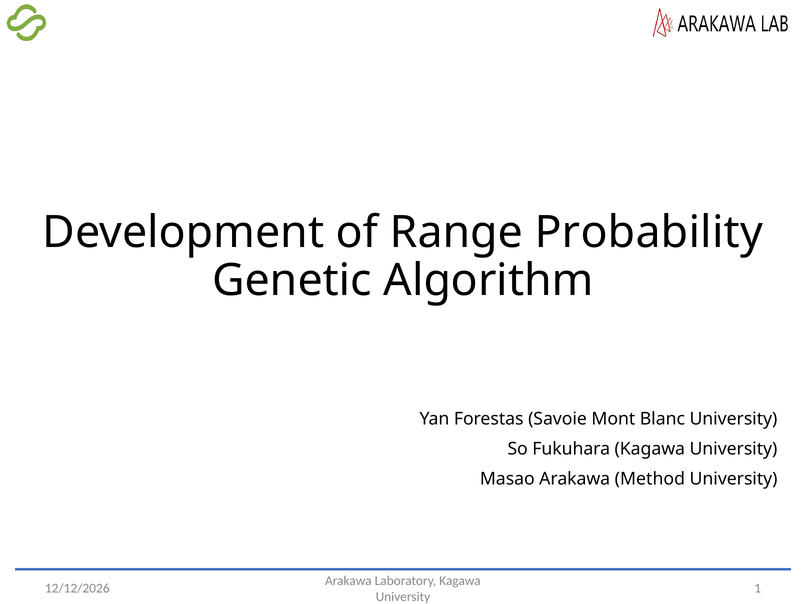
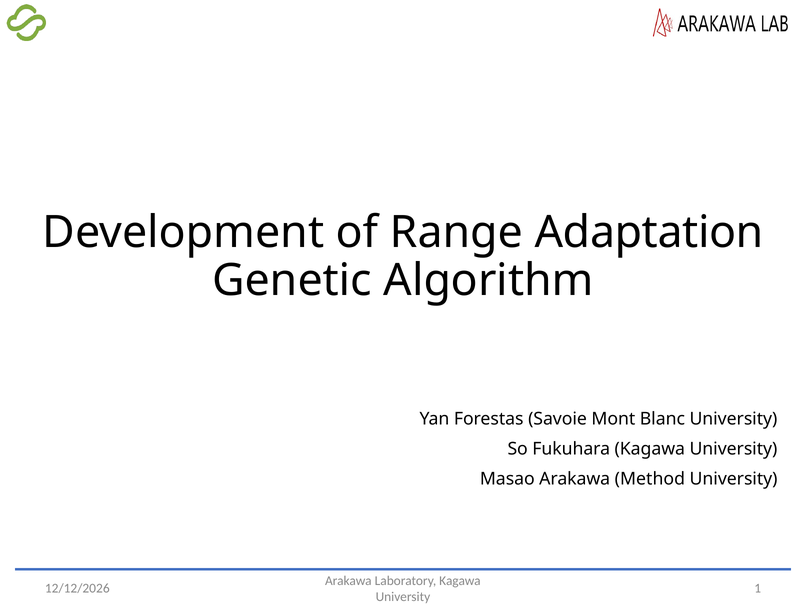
Probability: Probability -> Adaptation
